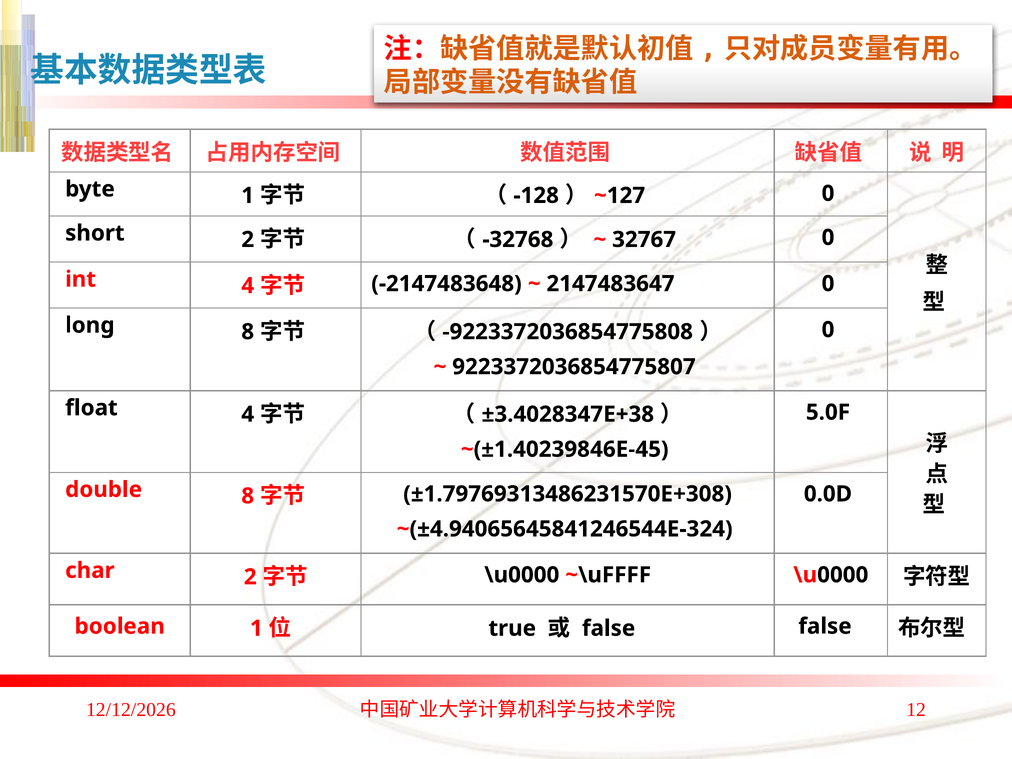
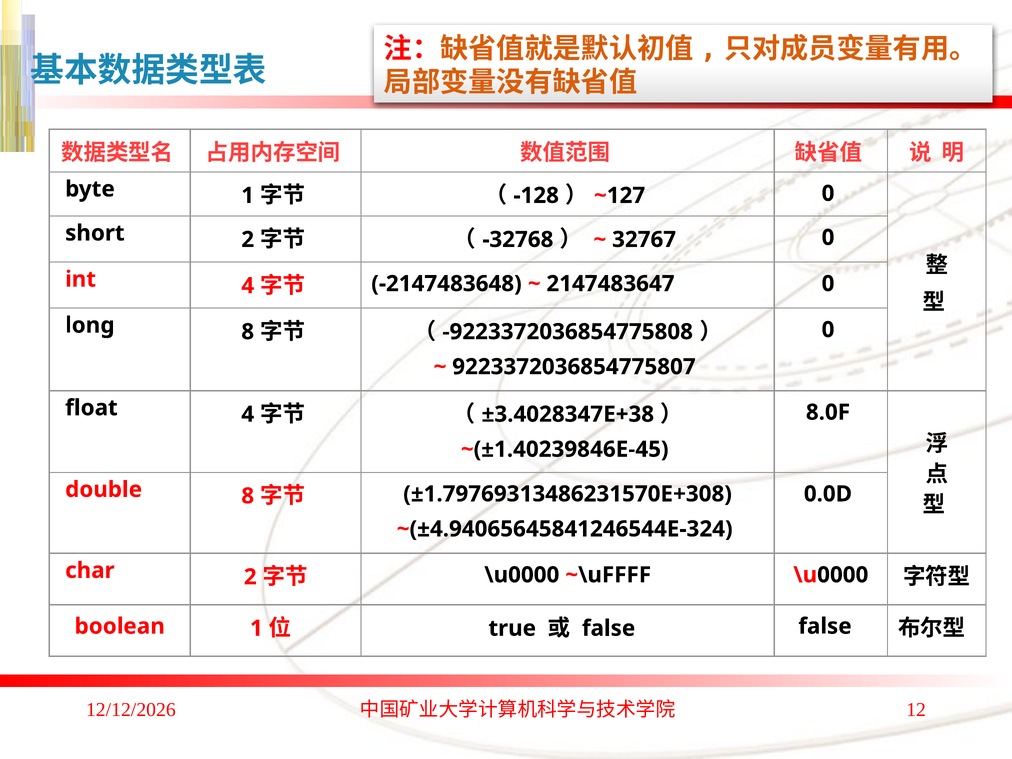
5.0F: 5.0F -> 8.0F
